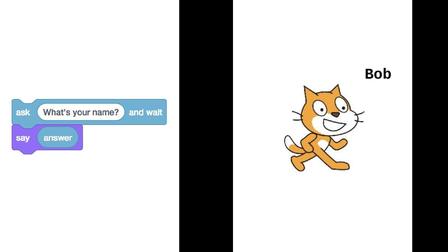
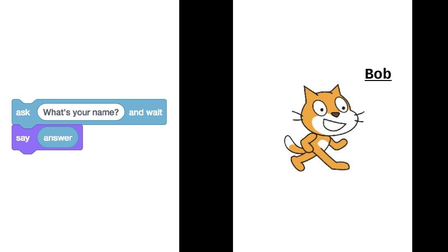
Bob underline: none -> present
